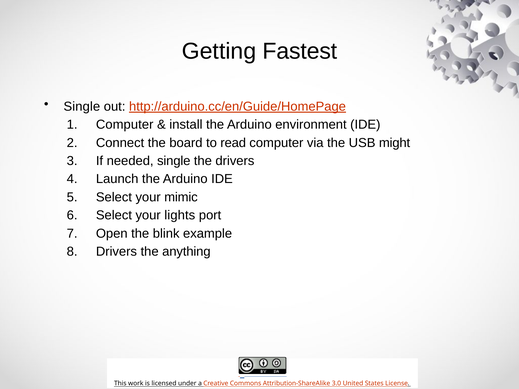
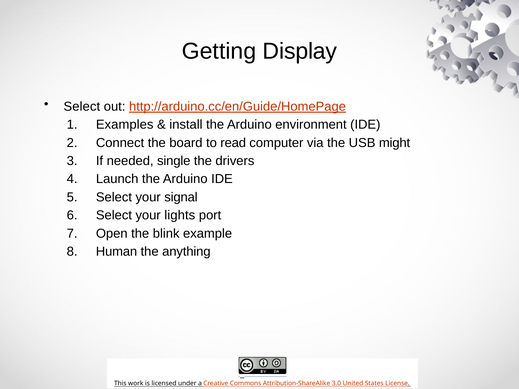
Fastest: Fastest -> Display
Single at (82, 107): Single -> Select
Computer at (125, 125): Computer -> Examples
mimic: mimic -> signal
Drivers at (116, 252): Drivers -> Human
